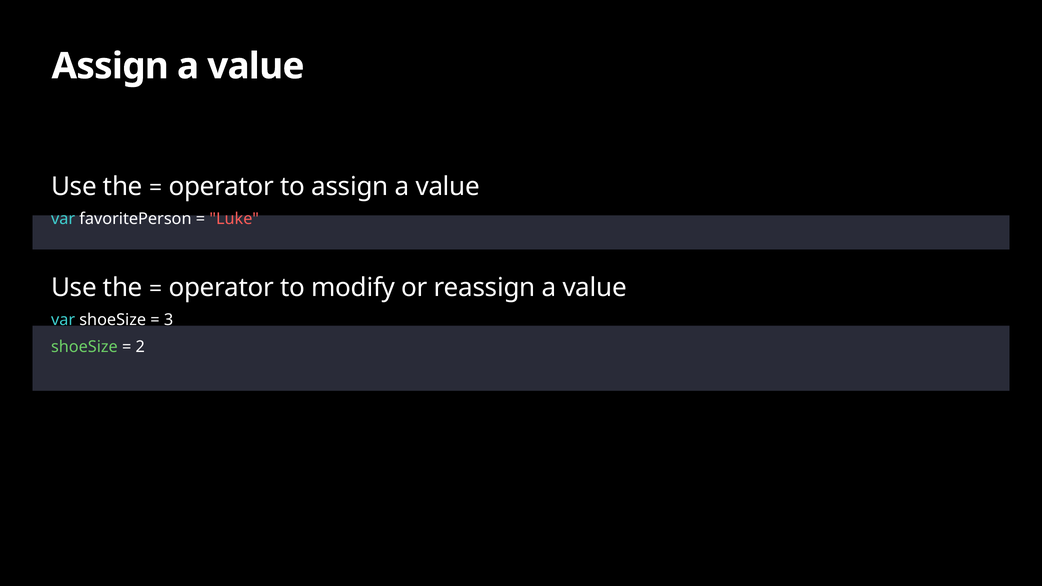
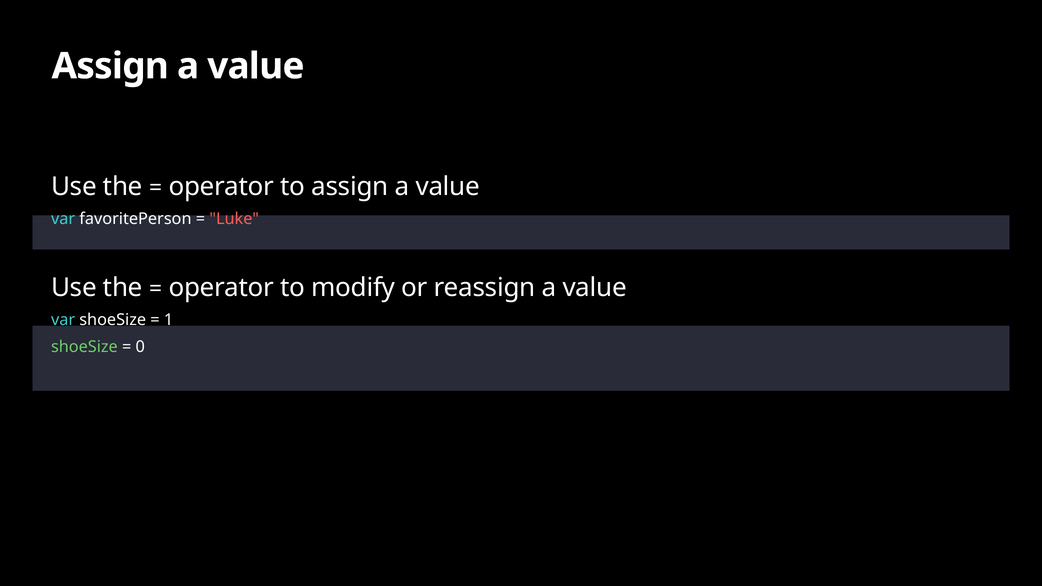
3: 3 -> 1
2: 2 -> 0
